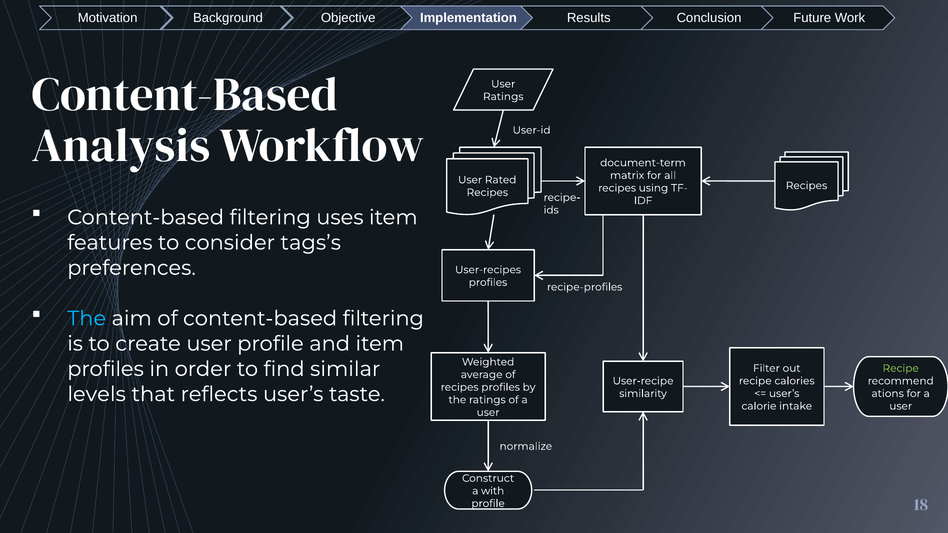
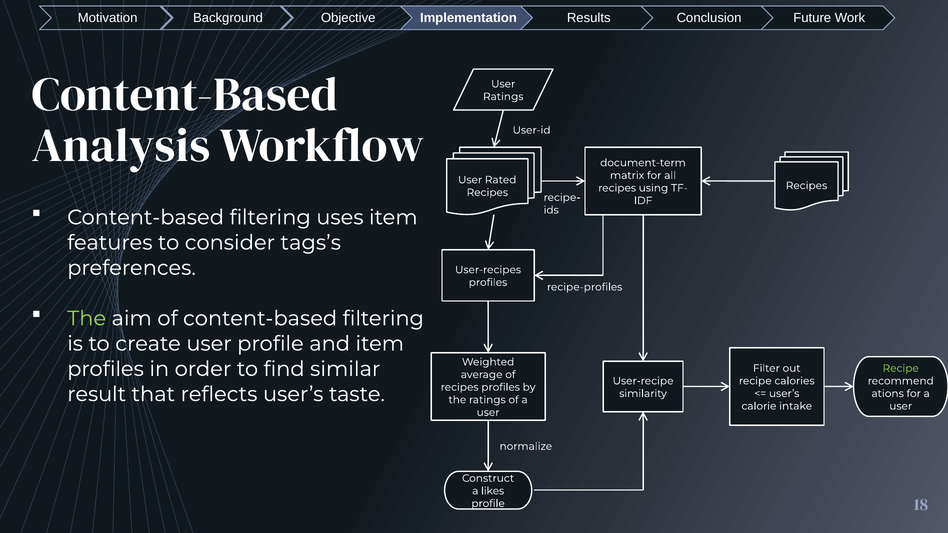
The at (87, 319) colour: light blue -> light green
levels: levels -> result
with: with -> likes
